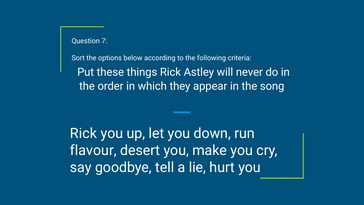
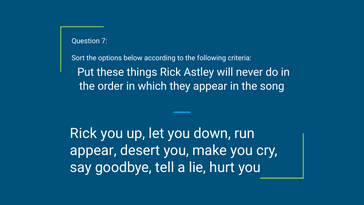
flavour at (93, 150): flavour -> appear
